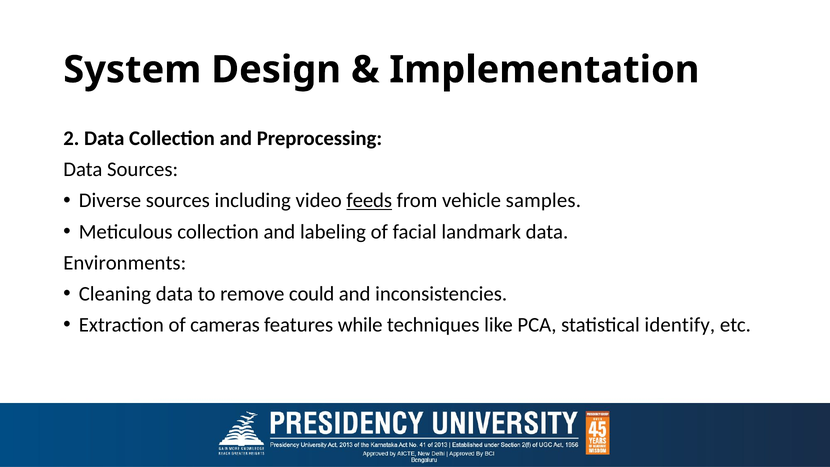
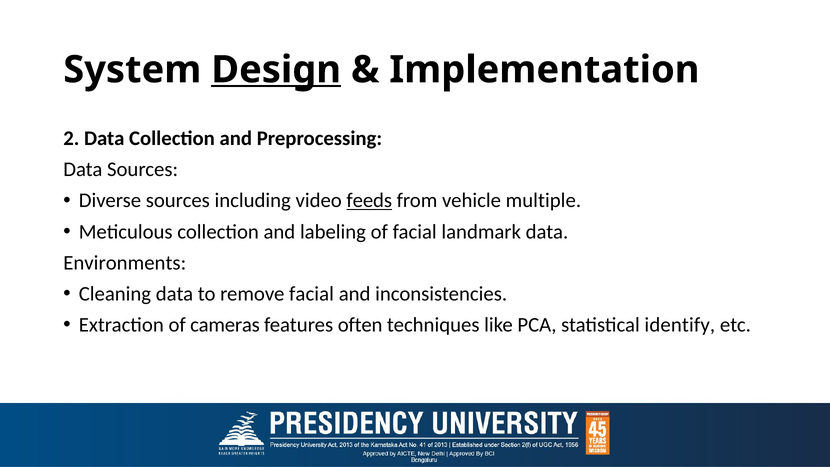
Design underline: none -> present
samples: samples -> multiple
remove could: could -> facial
while: while -> often
